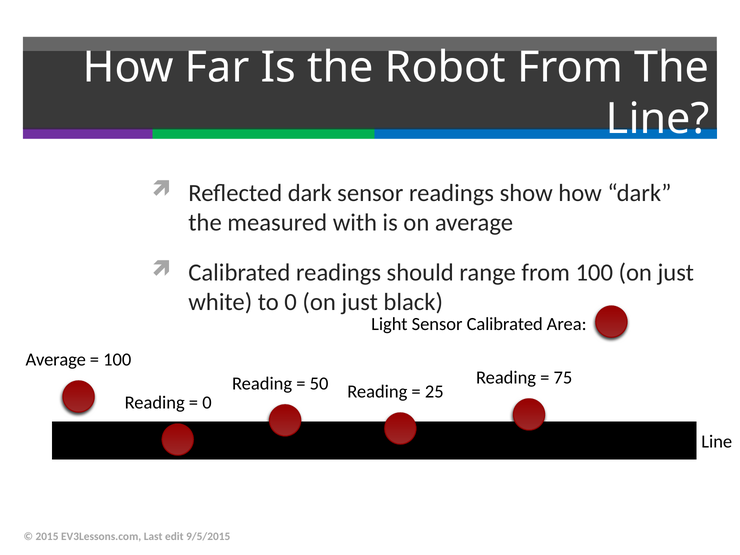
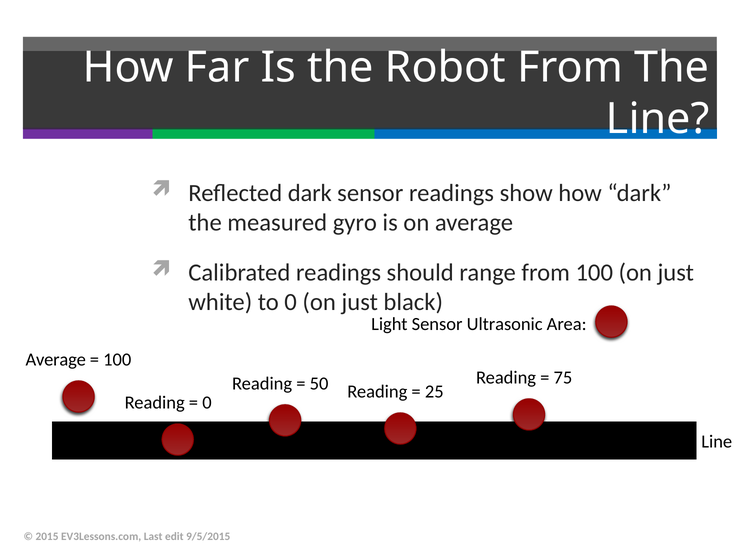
with: with -> gyro
Sensor Calibrated: Calibrated -> Ultrasonic
